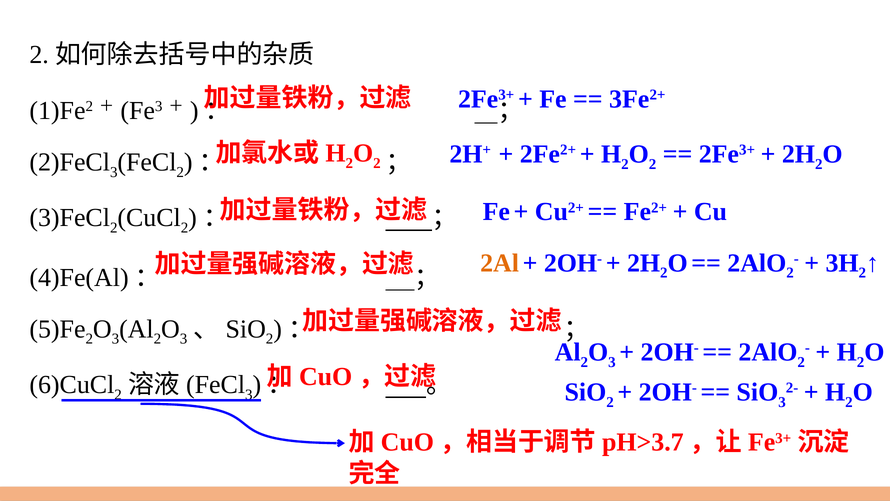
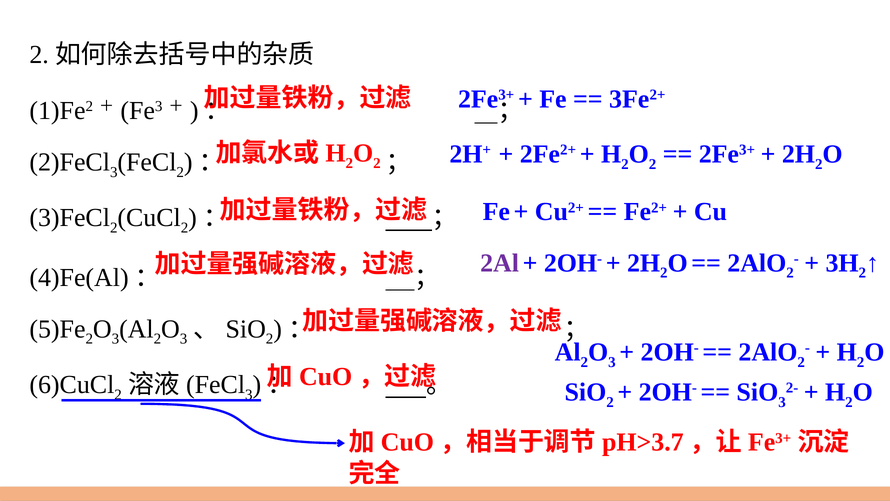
2Al colour: orange -> purple
